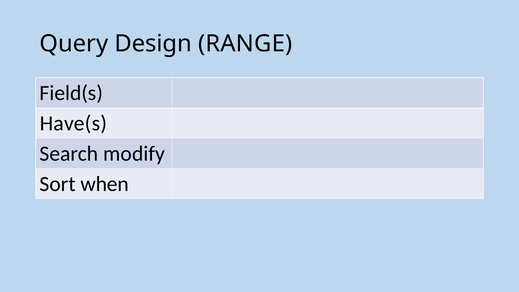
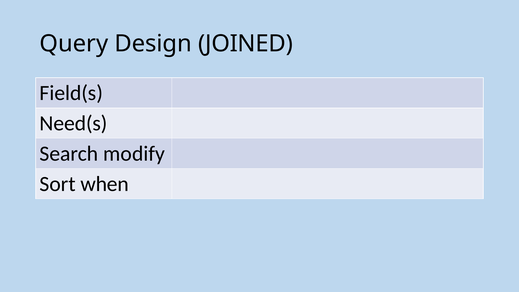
RANGE: RANGE -> JOINED
Have(s: Have(s -> Need(s
